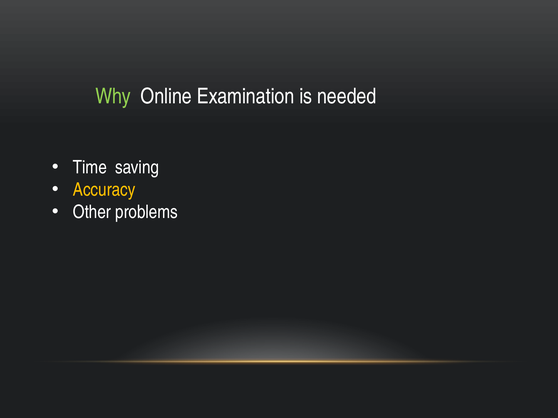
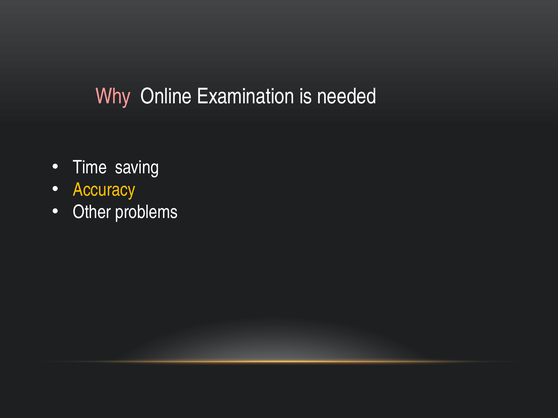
Why colour: light green -> pink
